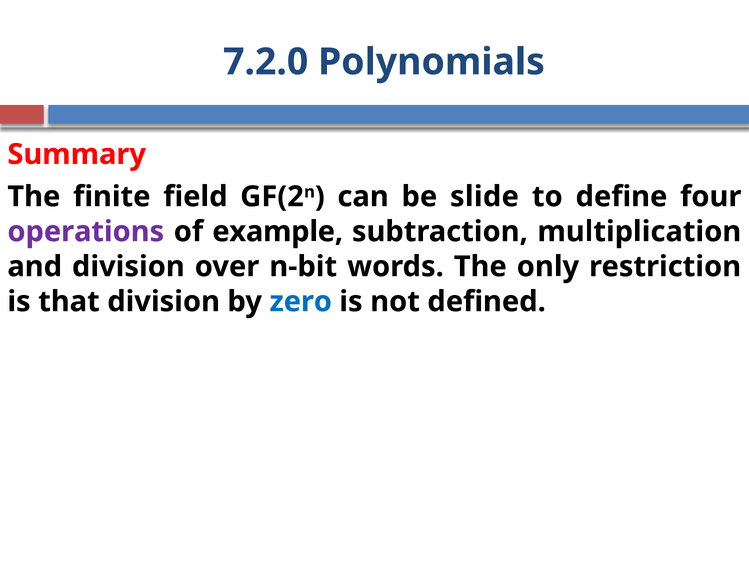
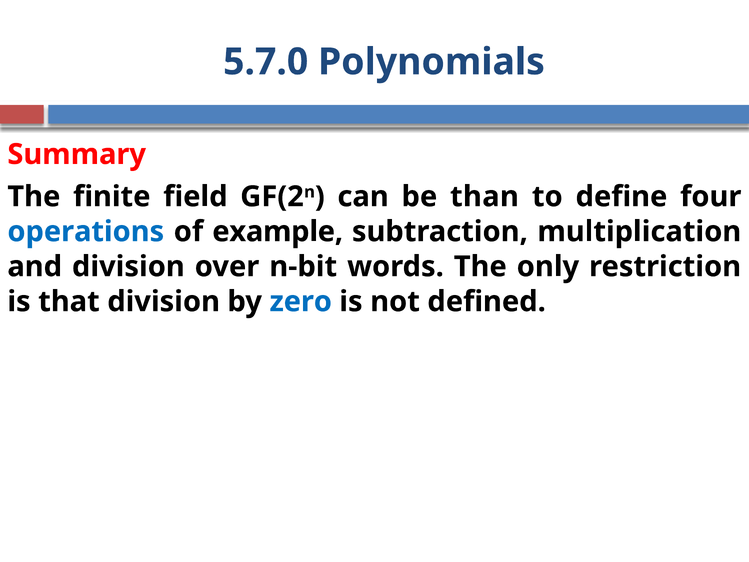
7.2.0: 7.2.0 -> 5.7.0
slide: slide -> than
operations colour: purple -> blue
